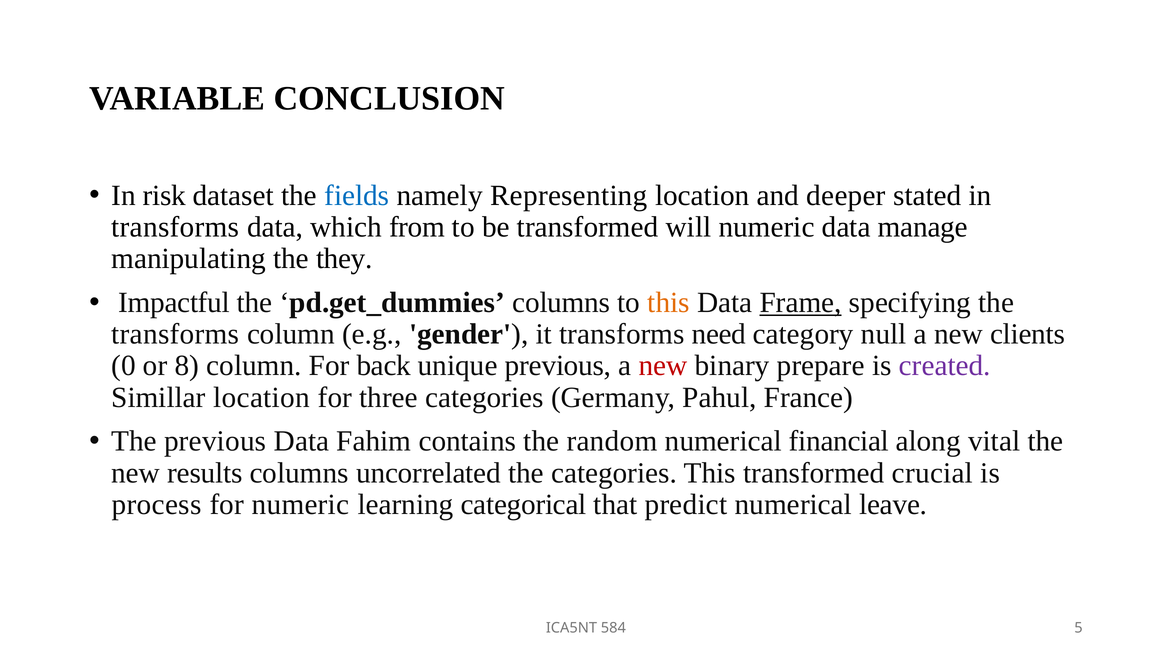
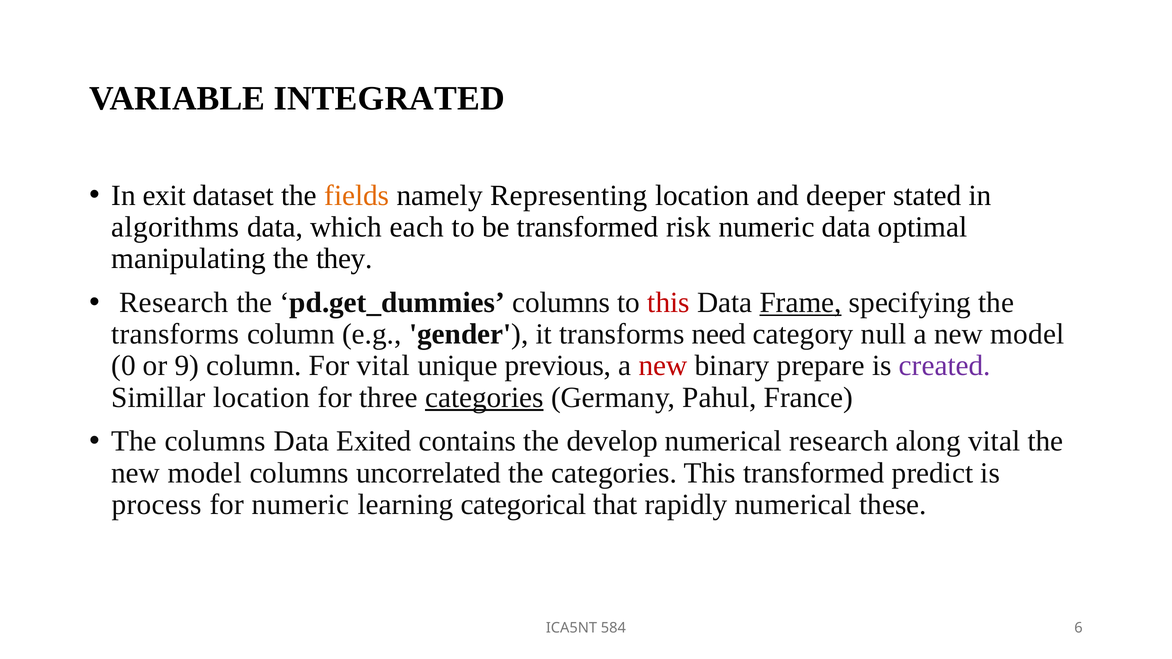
CONCLUSION: CONCLUSION -> INTEGRATED
risk: risk -> exit
fields colour: blue -> orange
transforms at (175, 227): transforms -> algorithms
from: from -> each
will: will -> risk
manage: manage -> optimal
Impactful at (174, 303): Impactful -> Research
this at (669, 303) colour: orange -> red
a new clients: clients -> model
8: 8 -> 9
For back: back -> vital
categories at (484, 398) underline: none -> present
The previous: previous -> columns
Fahim: Fahim -> Exited
random: random -> develop
numerical financial: financial -> research
results at (205, 473): results -> model
crucial: crucial -> predict
predict: predict -> rapidly
leave: leave -> these
5: 5 -> 6
